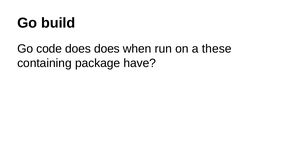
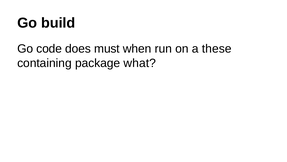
does does: does -> must
have: have -> what
